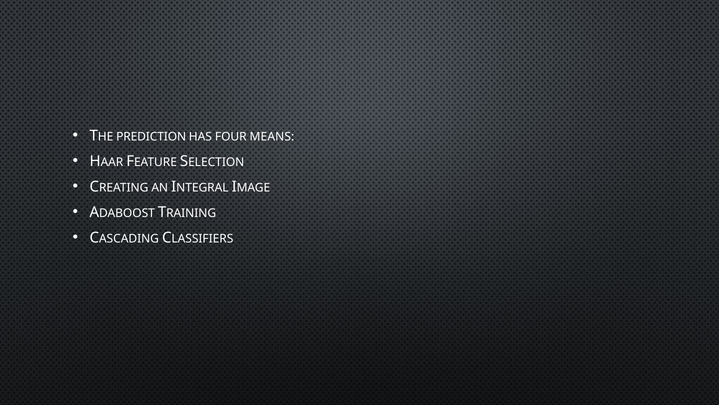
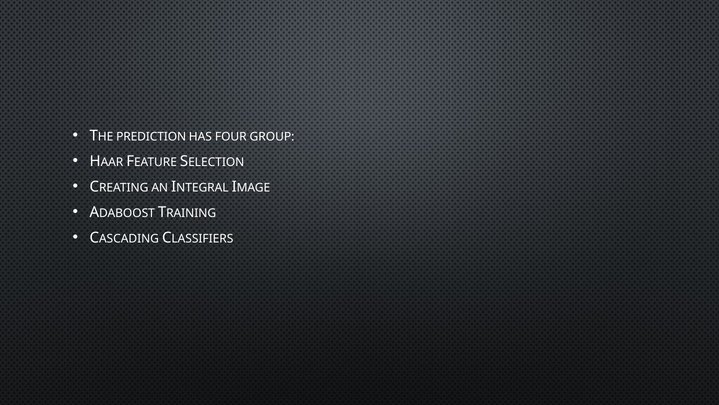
MEANS: MEANS -> GROUP
